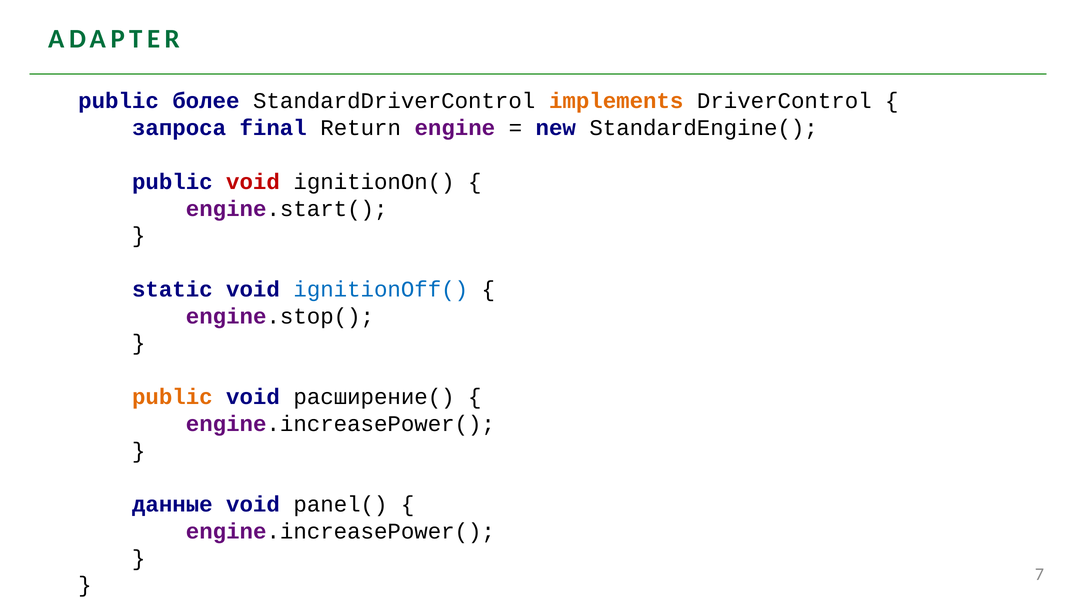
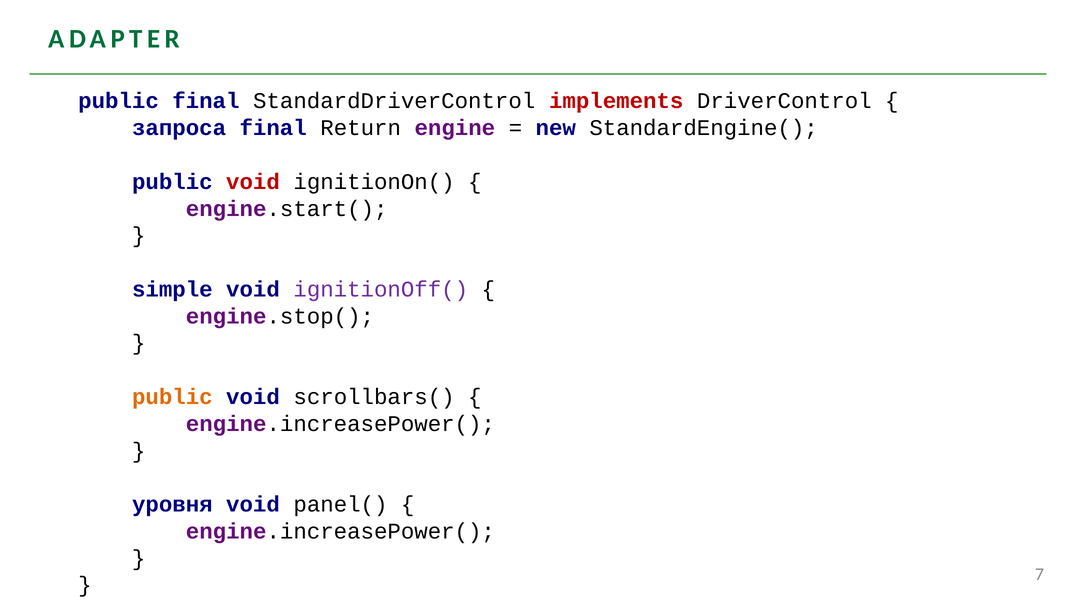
public более: более -> final
implements colour: orange -> red
static: static -> simple
ignitionOff( colour: blue -> purple
расширение(: расширение( -> scrollbars(
данные: данные -> уровня
